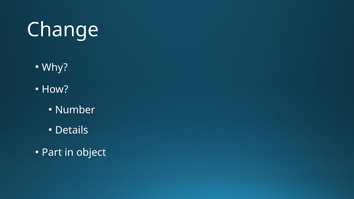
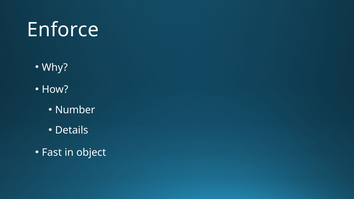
Change: Change -> Enforce
Part: Part -> Fast
